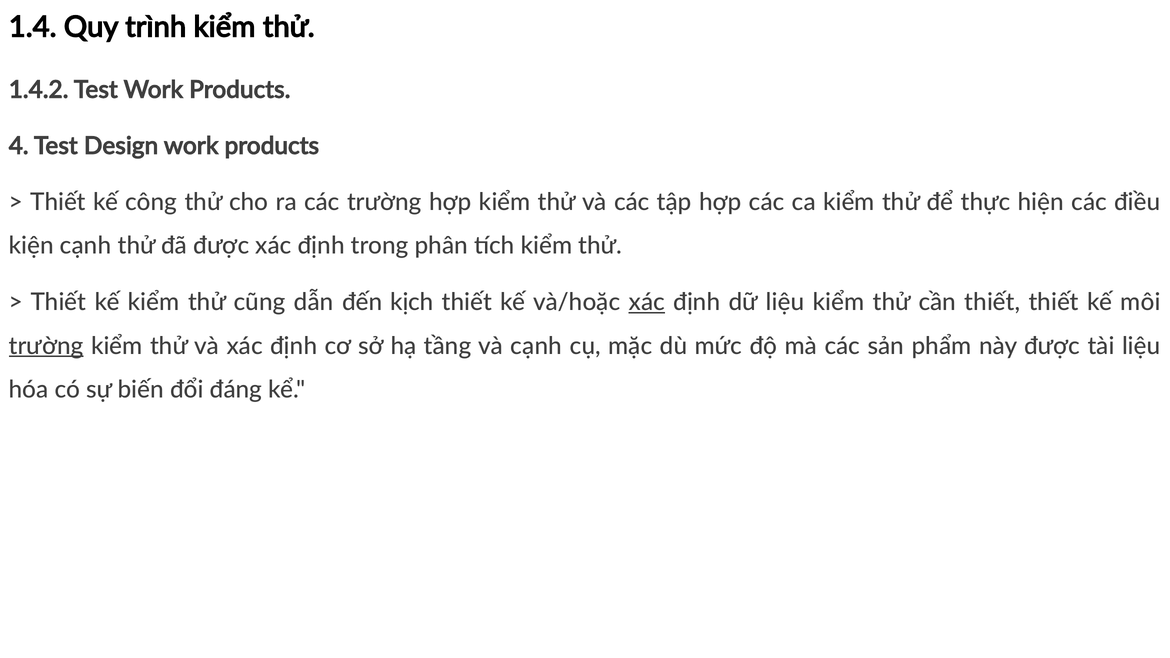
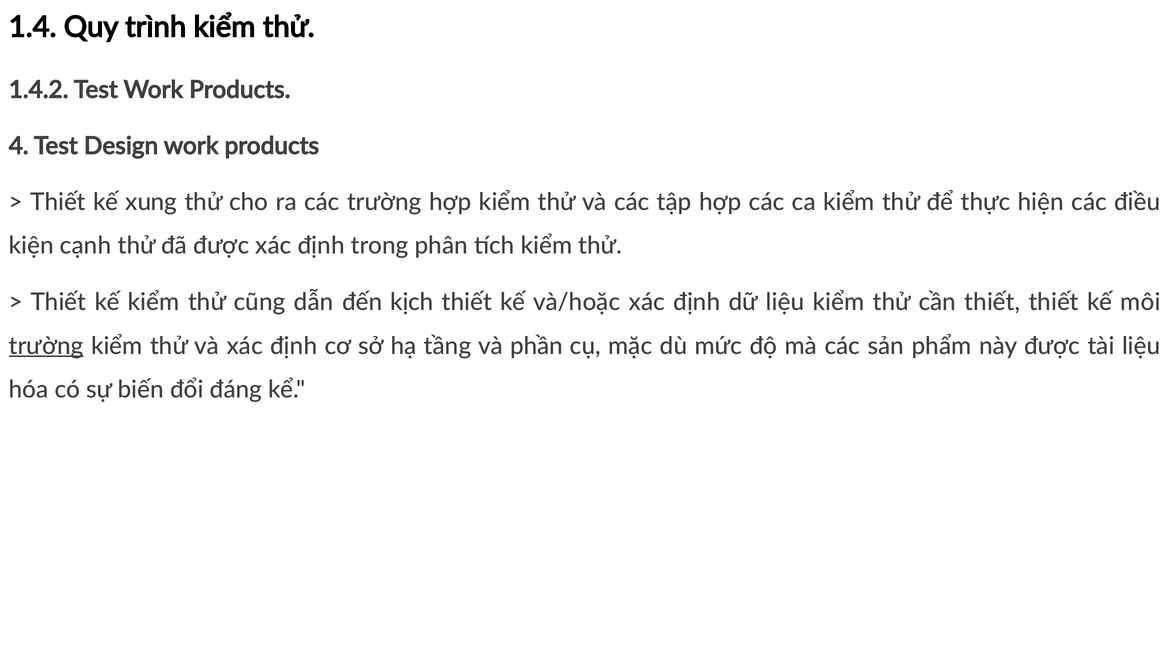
công: công -> xung
xác at (647, 302) underline: present -> none
và cạnh: cạnh -> phần
